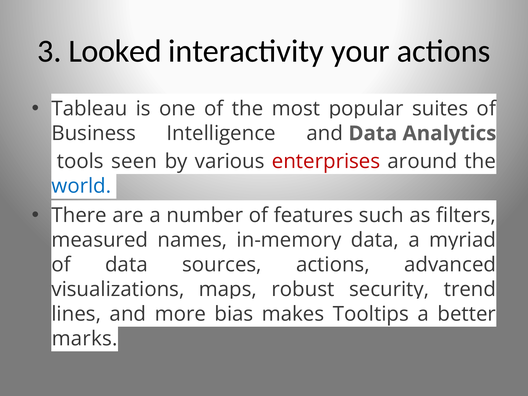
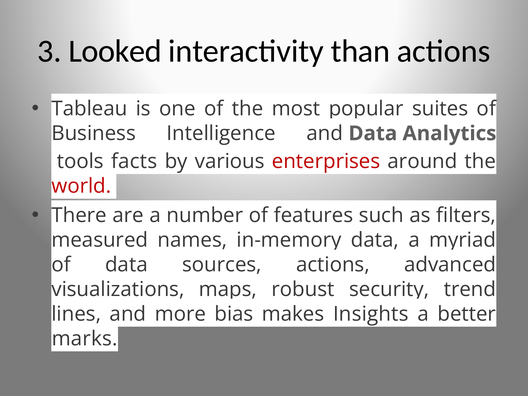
your: your -> than
seen: seen -> facts
world colour: blue -> red
Tooltips: Tooltips -> Insights
